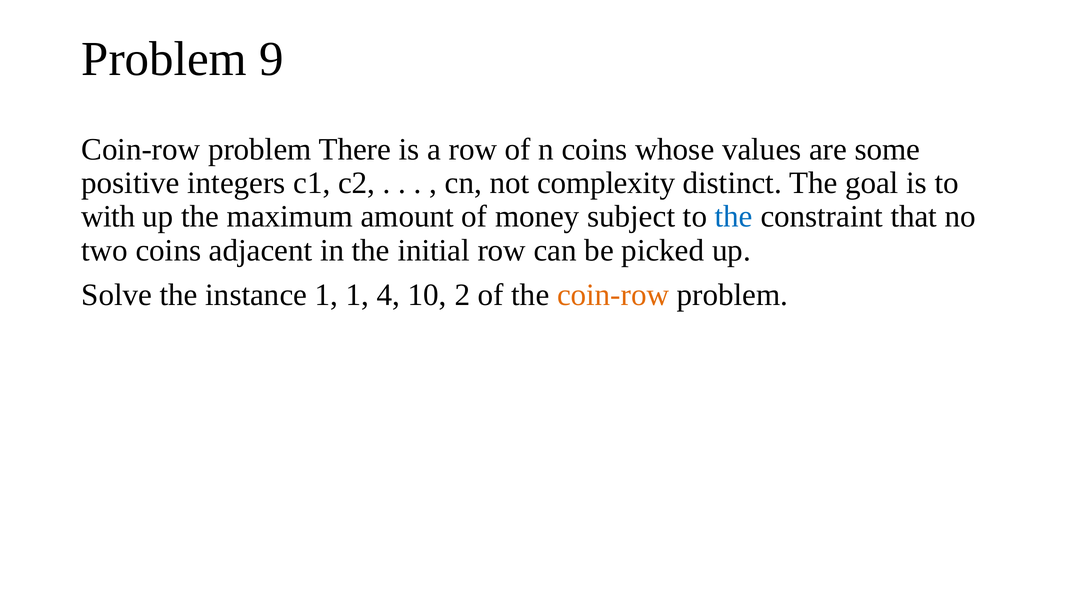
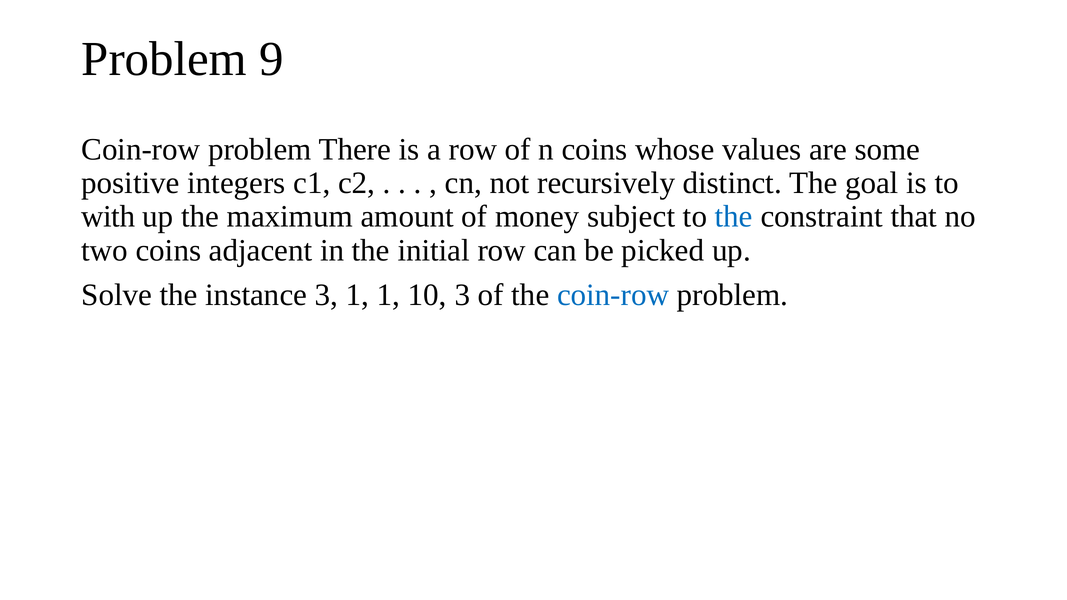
complexity: complexity -> recursively
instance 1: 1 -> 3
1 4: 4 -> 1
10 2: 2 -> 3
coin-row at (613, 295) colour: orange -> blue
